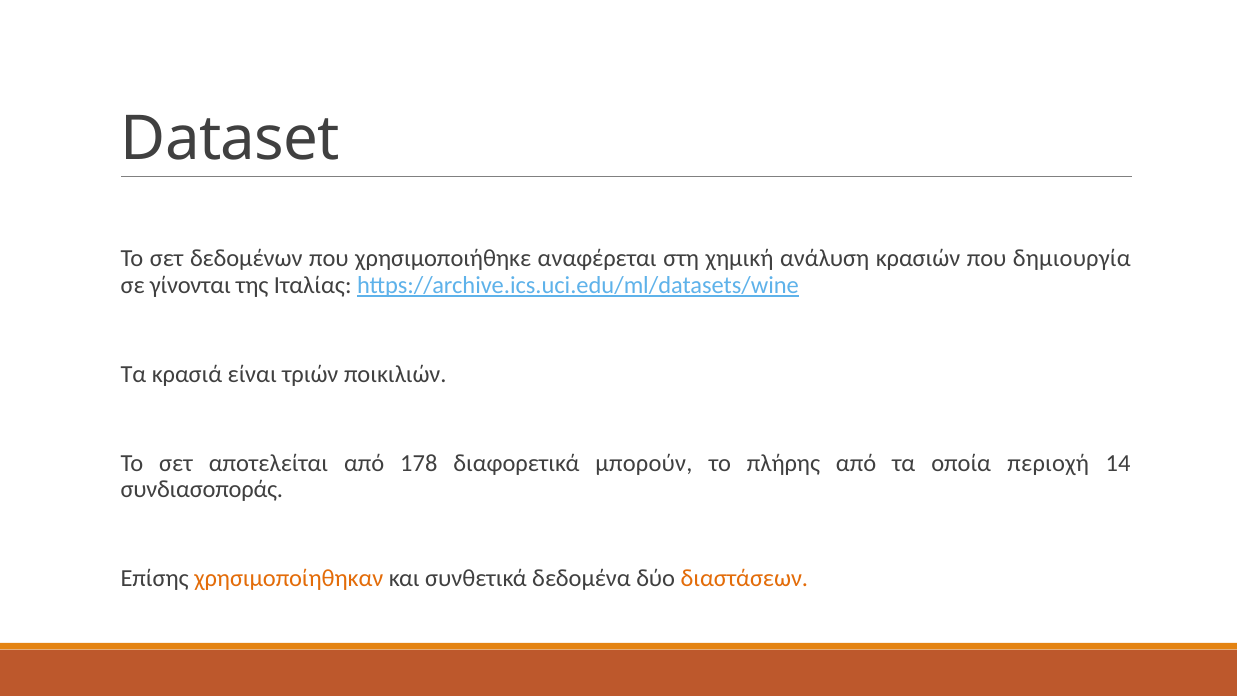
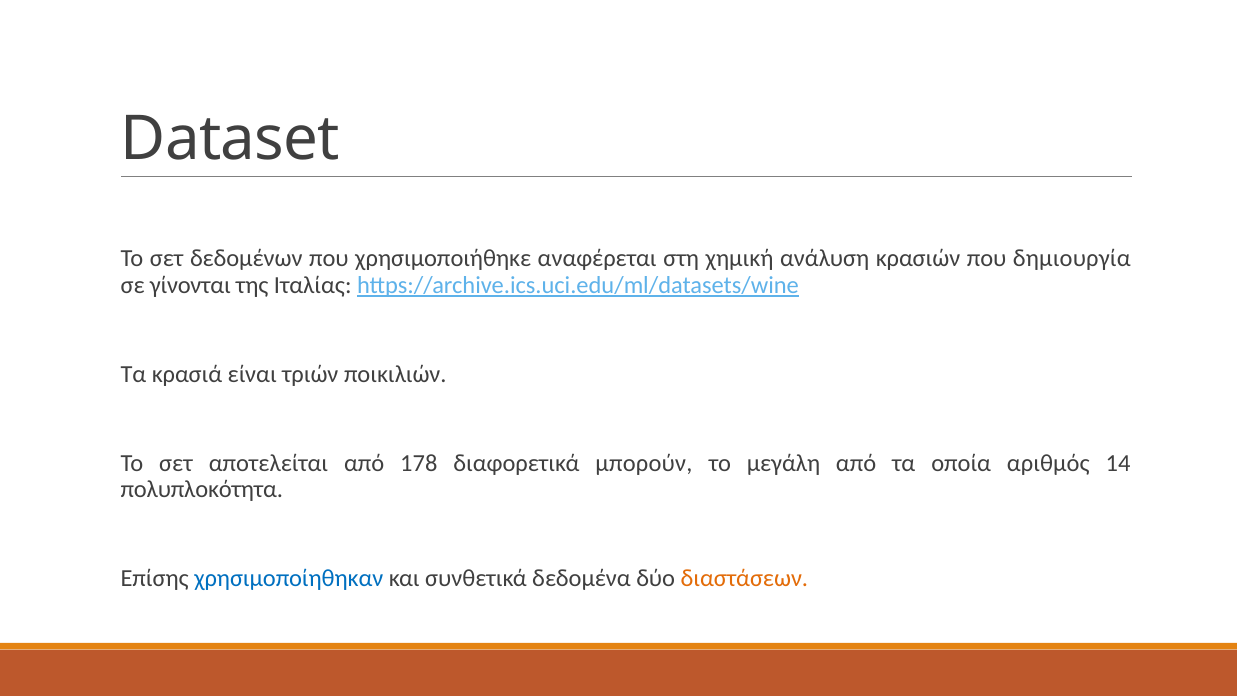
πλήρης: πλήρης -> μεγάλη
περιοχή: περιοχή -> αριθμός
συνδιασοποράς: συνδιασοποράς -> πολυπλοκότητα
χρησιμοποίηθηκαν colour: orange -> blue
